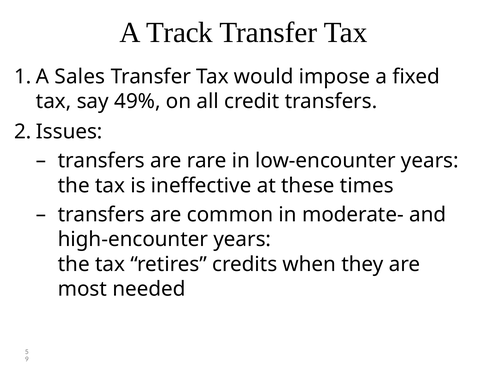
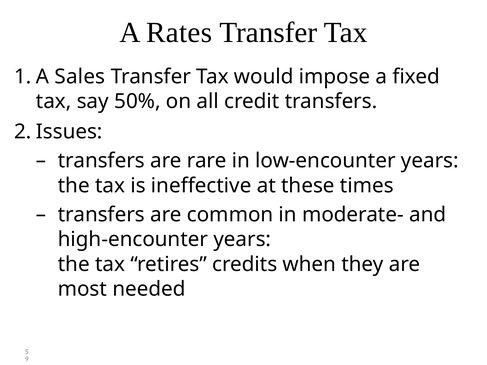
Track: Track -> Rates
49%: 49% -> 50%
